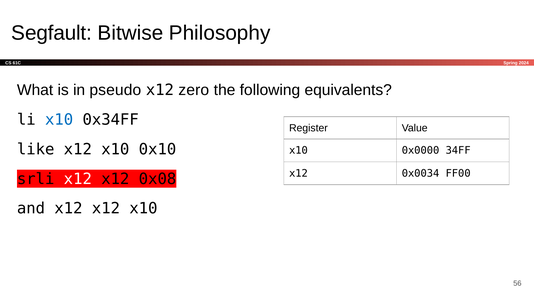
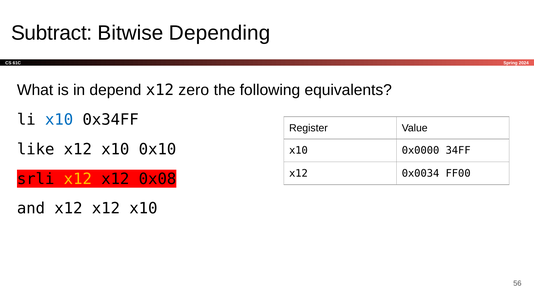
Segfault: Segfault -> Subtract
Philosophy: Philosophy -> Depending
pseudo: pseudo -> depend
x12 at (78, 179) colour: white -> yellow
